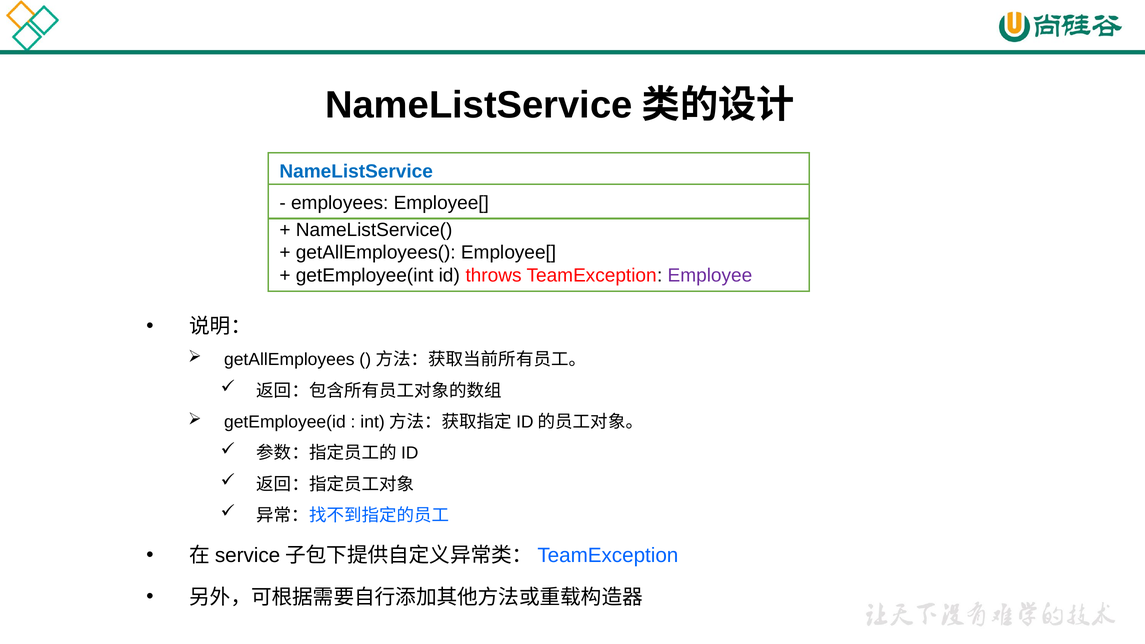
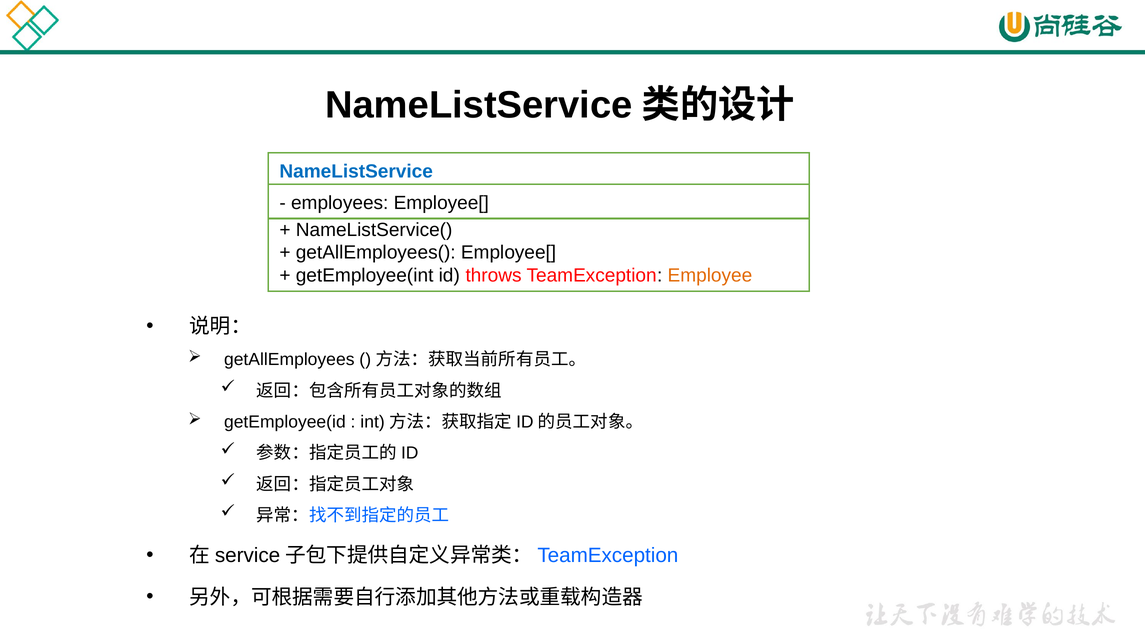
Employee colour: purple -> orange
